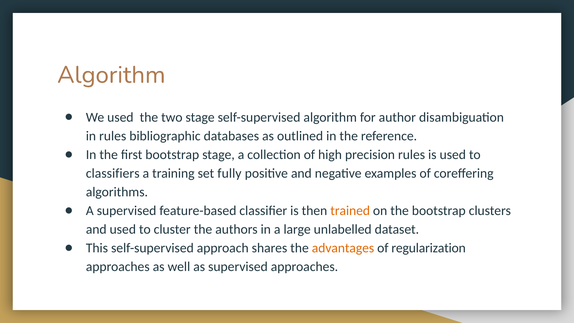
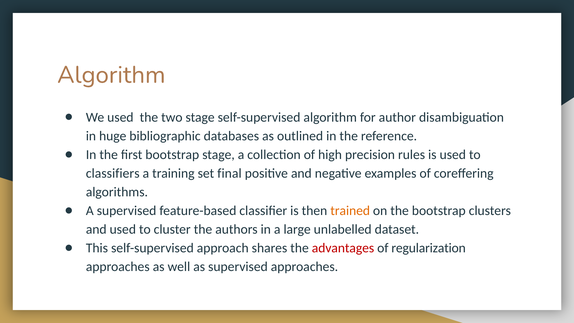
in rules: rules -> huge
fully: fully -> final
advantages colour: orange -> red
